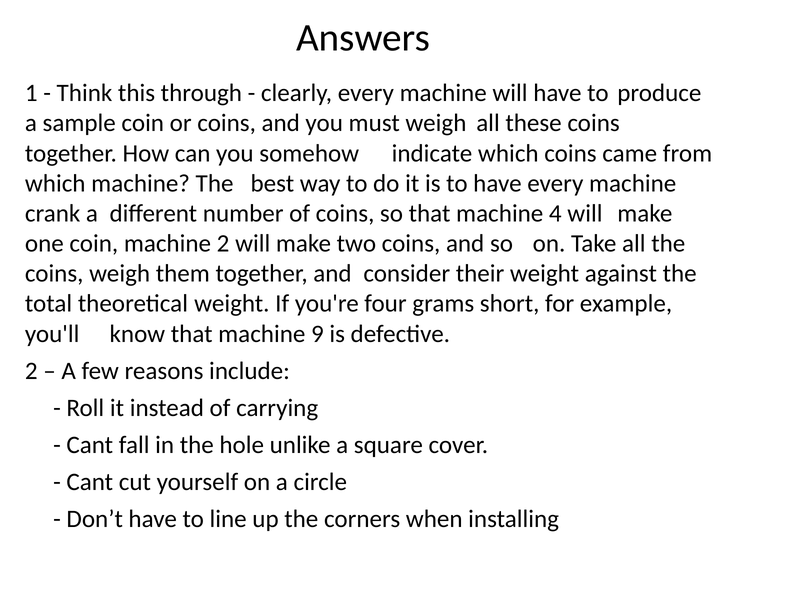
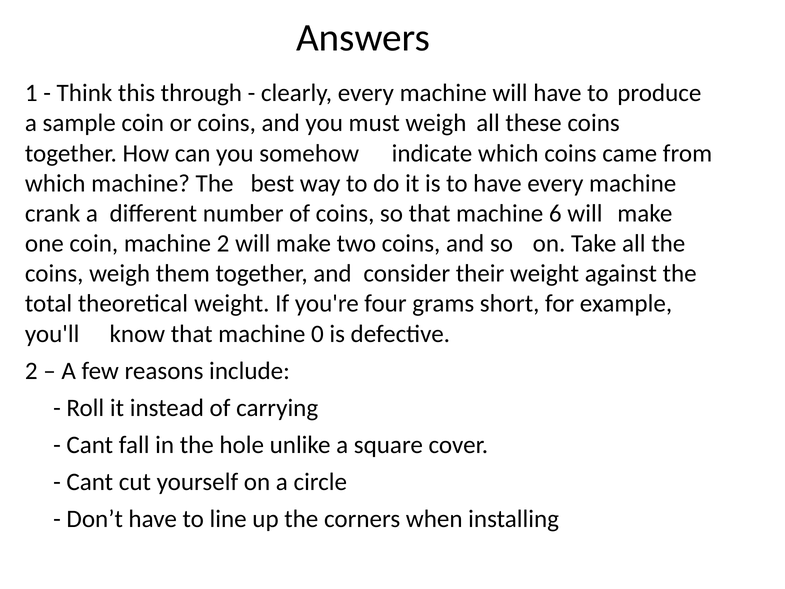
4: 4 -> 6
9: 9 -> 0
